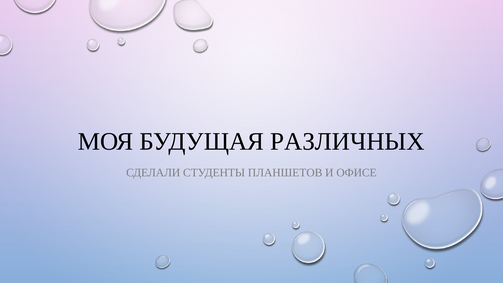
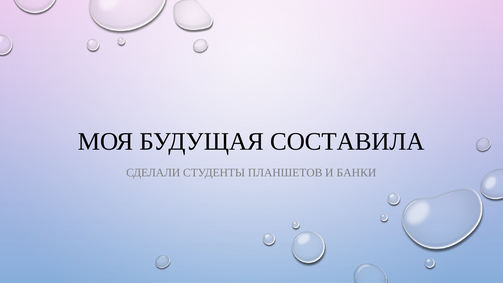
РАЗЛИЧНЫХ: РАЗЛИЧНЫХ -> СОСТАВИЛА
ОФИСЕ: ОФИСЕ -> БАНКИ
